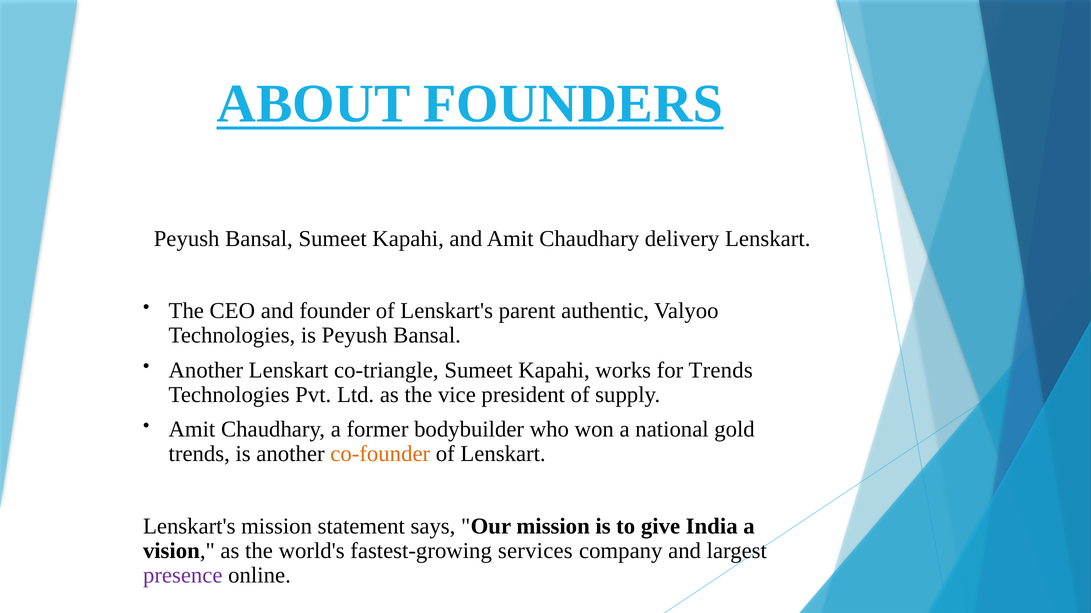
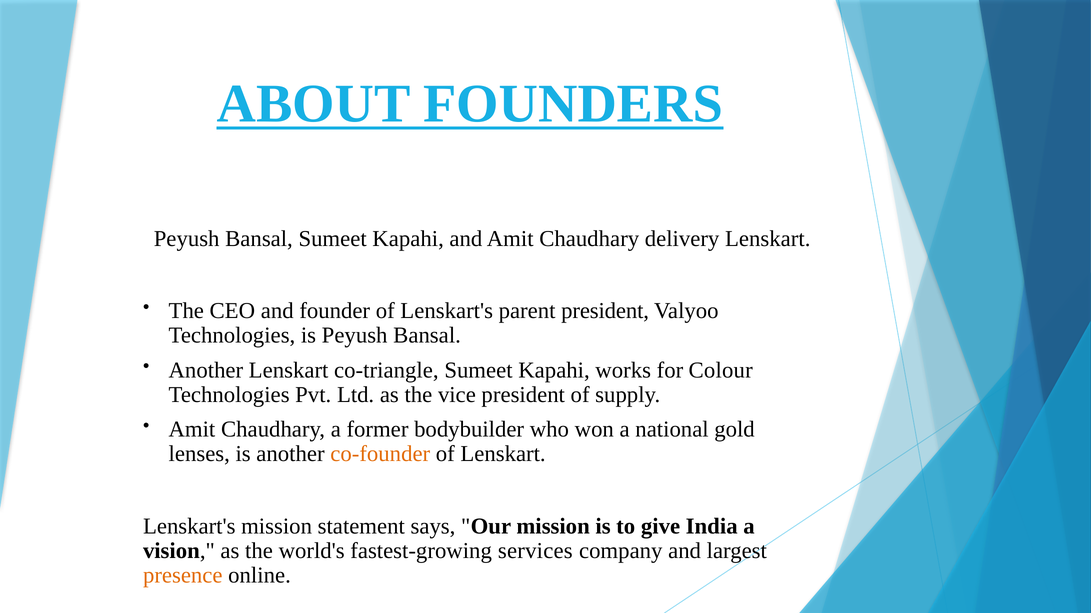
parent authentic: authentic -> president
for Trends: Trends -> Colour
trends at (199, 454): trends -> lenses
presence colour: purple -> orange
